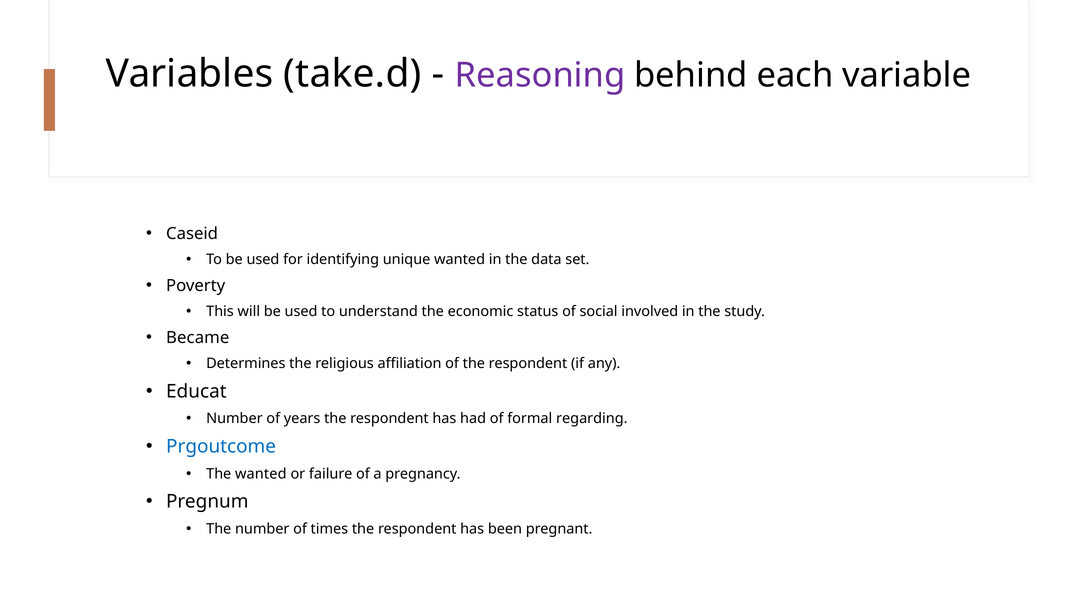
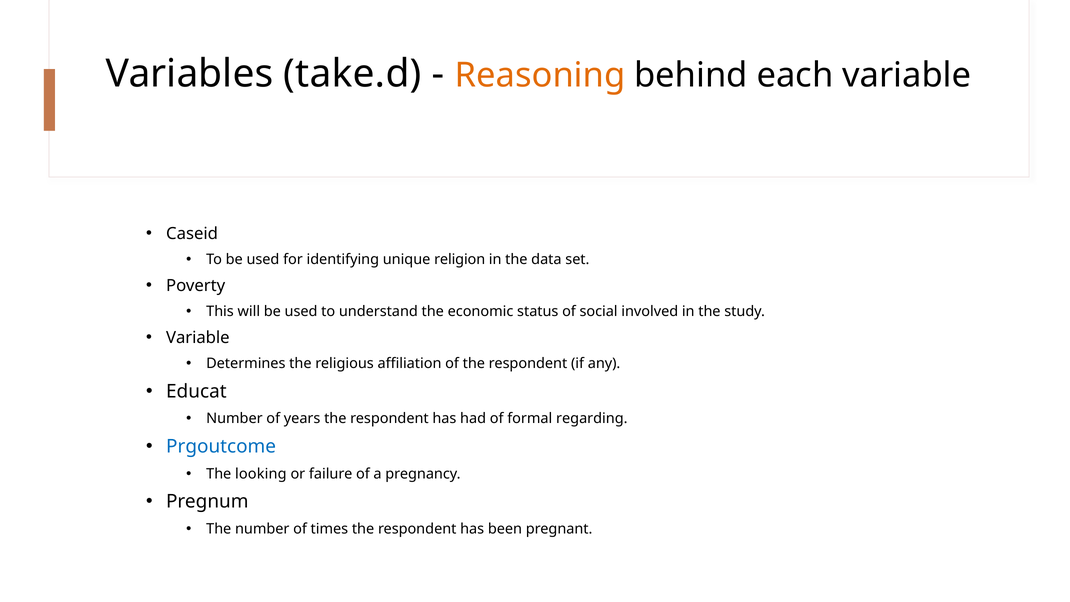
Reasoning colour: purple -> orange
unique wanted: wanted -> religion
Became at (198, 338): Became -> Variable
The wanted: wanted -> looking
